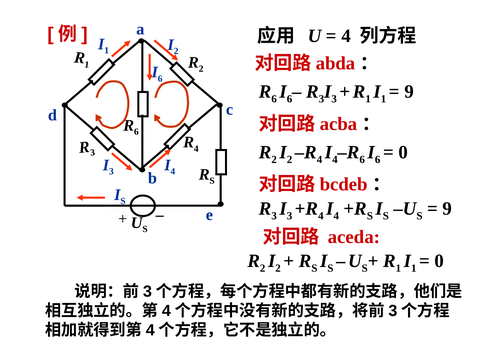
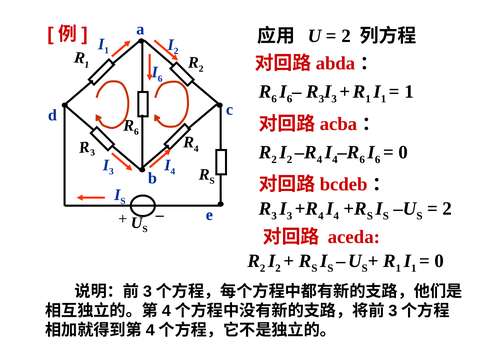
4 at (346, 36): 4 -> 2
9 at (409, 92): 9 -> 1
9 at (447, 209): 9 -> 2
